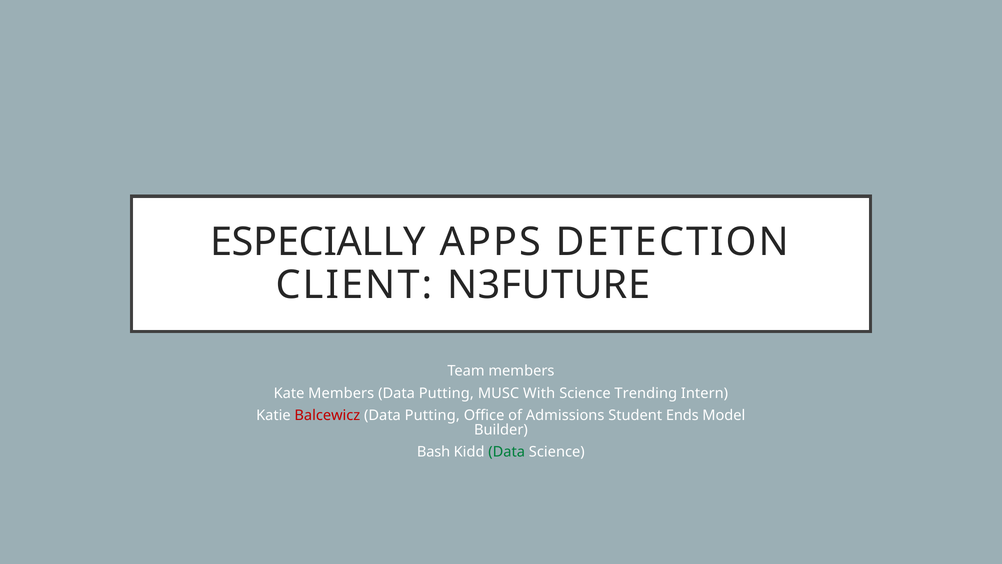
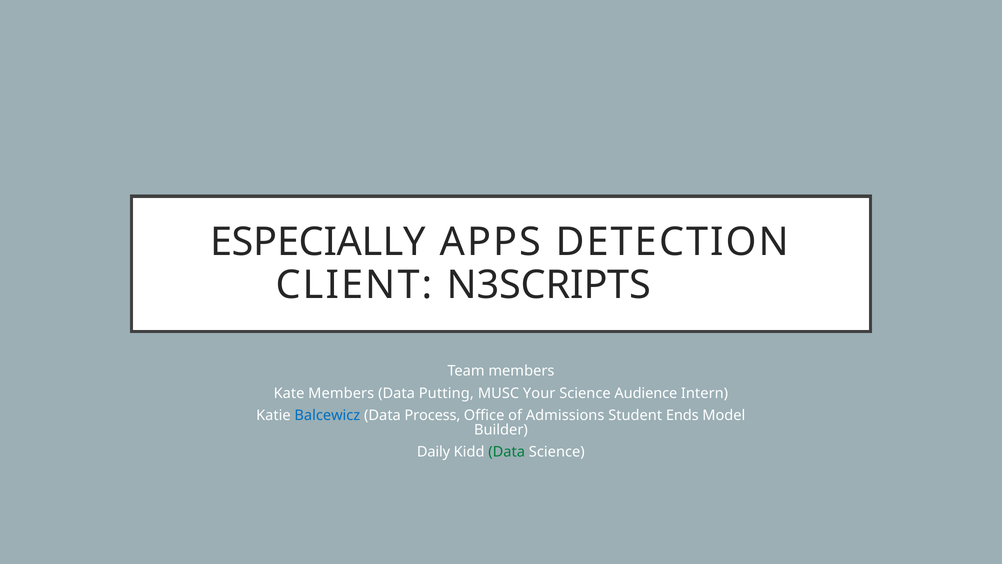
N3FUTURE: N3FUTURE -> N3SCRIPTS
With: With -> Your
Trending: Trending -> Audience
Balcewicz colour: red -> blue
Putting at (432, 415): Putting -> Process
Bash: Bash -> Daily
